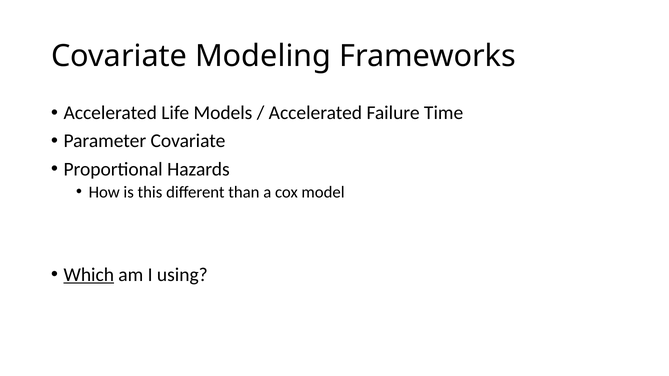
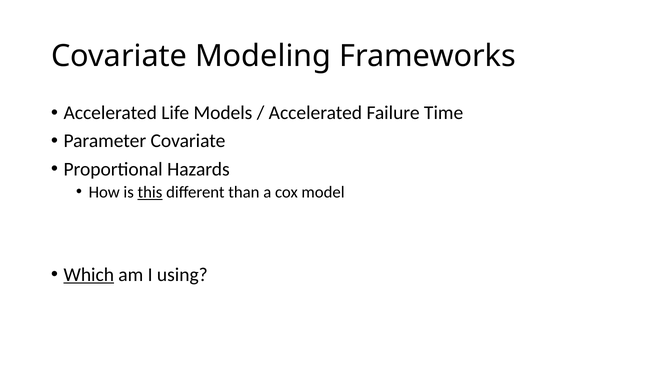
this underline: none -> present
